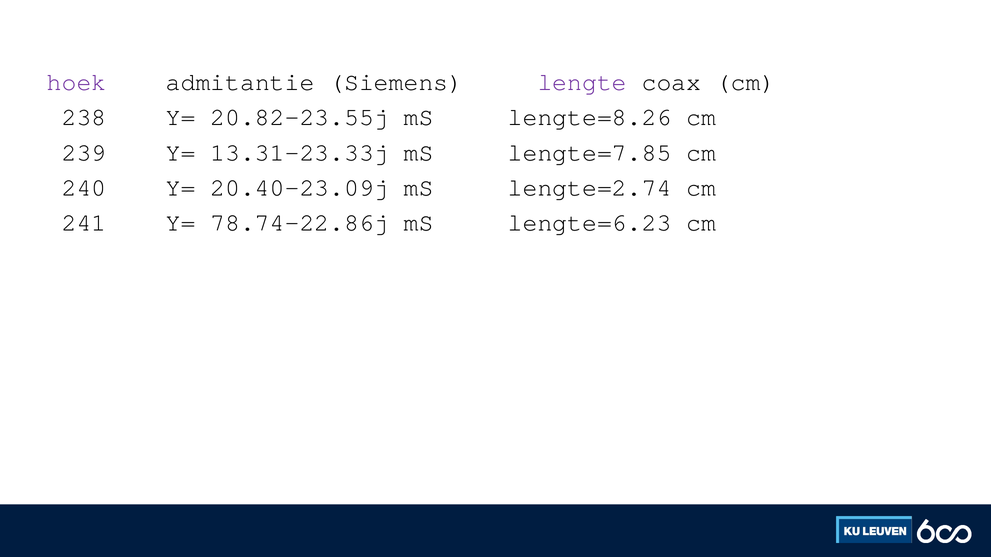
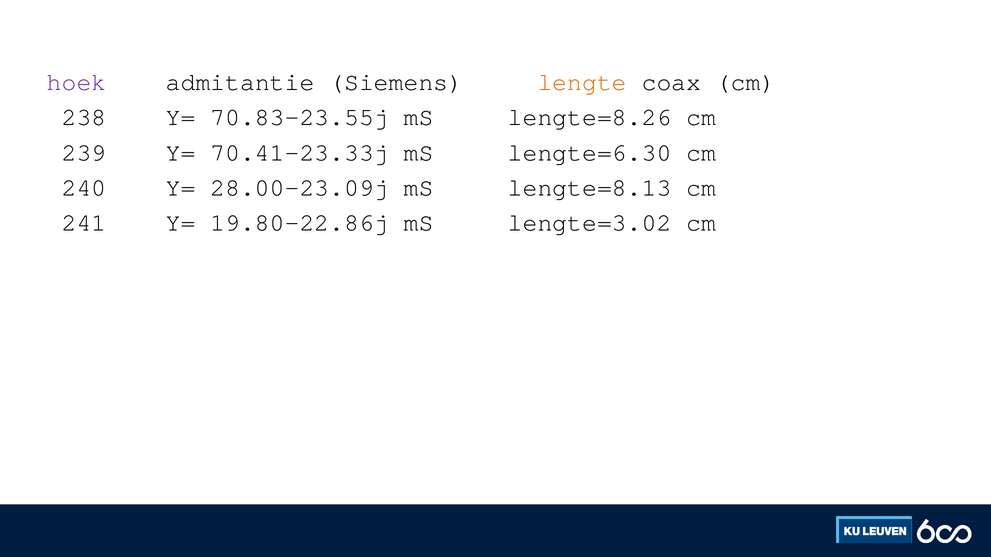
lengte colour: purple -> orange
20.82-23.55j: 20.82-23.55j -> 70.83-23.55j
13.31-23.33j: 13.31-23.33j -> 70.41-23.33j
lengte=7.85: lengte=7.85 -> lengte=6.30
20.40-23.09j: 20.40-23.09j -> 28.00-23.09j
lengte=2.74: lengte=2.74 -> lengte=8.13
78.74-22.86j: 78.74-22.86j -> 19.80-22.86j
lengte=6.23: lengte=6.23 -> lengte=3.02
